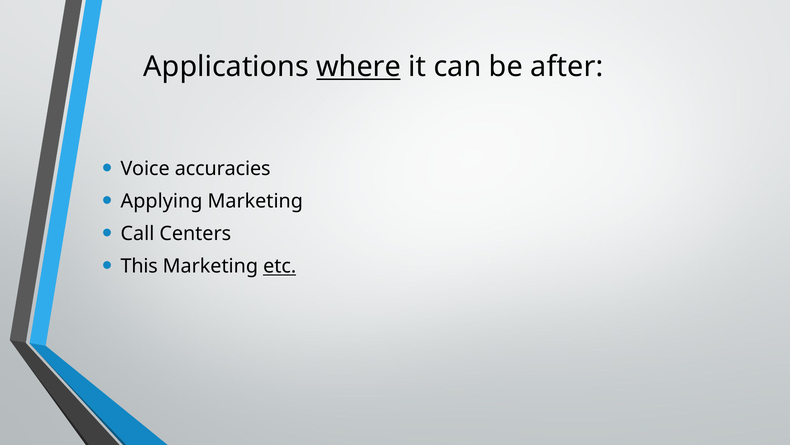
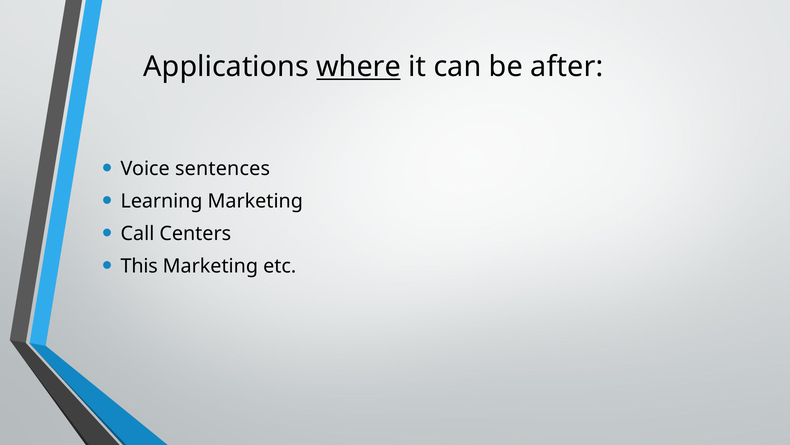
accuracies: accuracies -> sentences
Applying: Applying -> Learning
etc underline: present -> none
